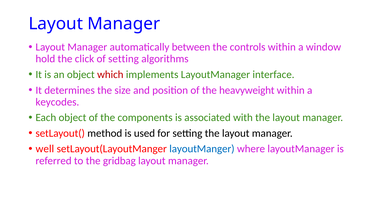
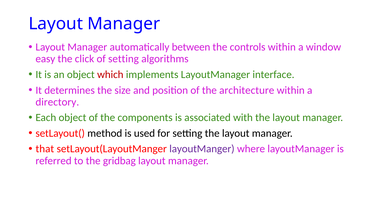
hold: hold -> easy
heavyweight: heavyweight -> architecture
keycodes: keycodes -> directory
well: well -> that
layoutManger colour: blue -> purple
